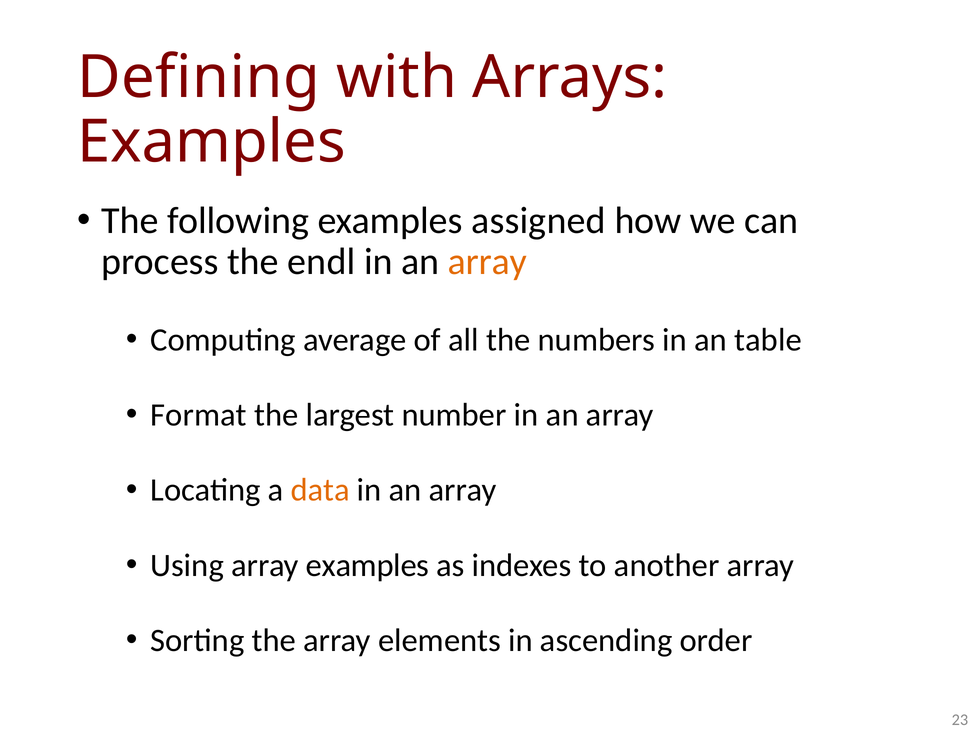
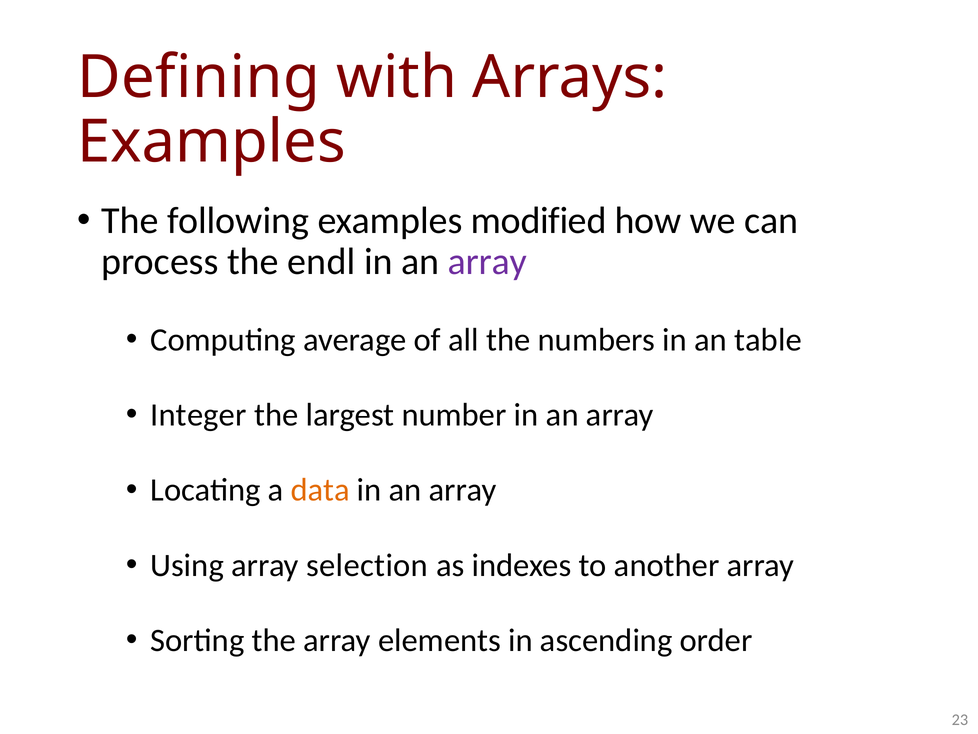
assigned: assigned -> modified
array at (487, 261) colour: orange -> purple
Format: Format -> Integer
array examples: examples -> selection
